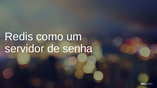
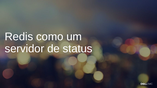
senha: senha -> status
